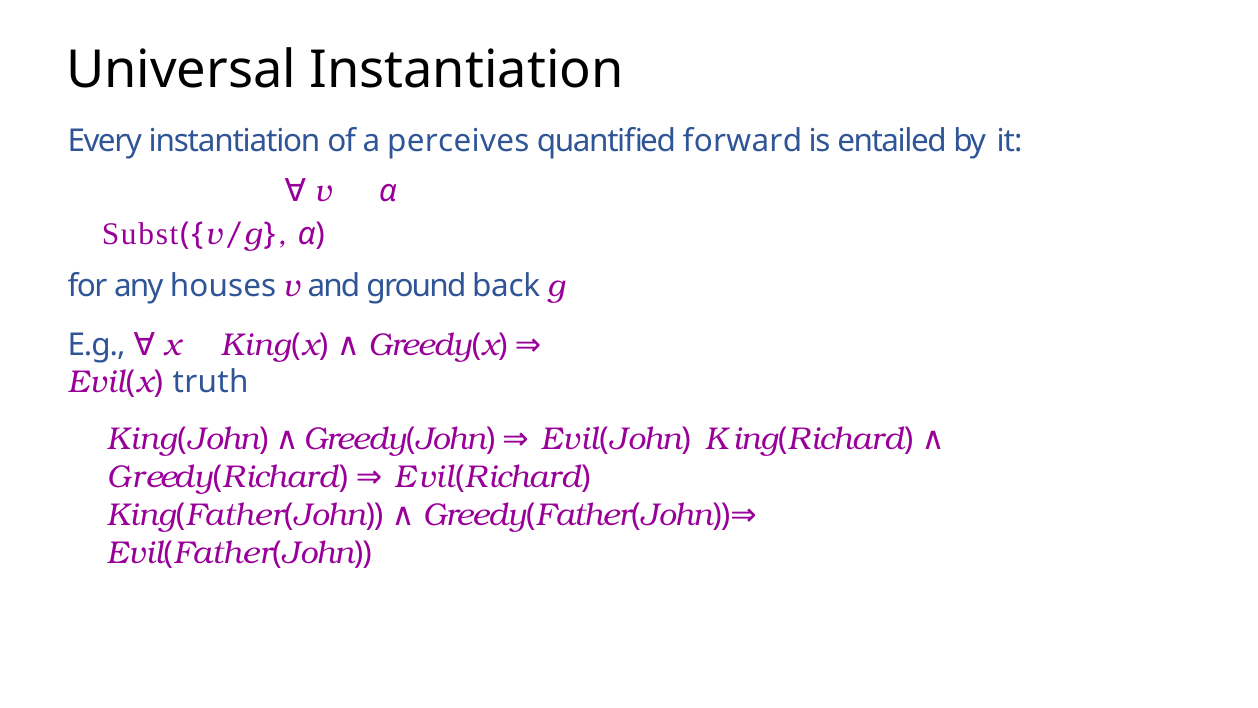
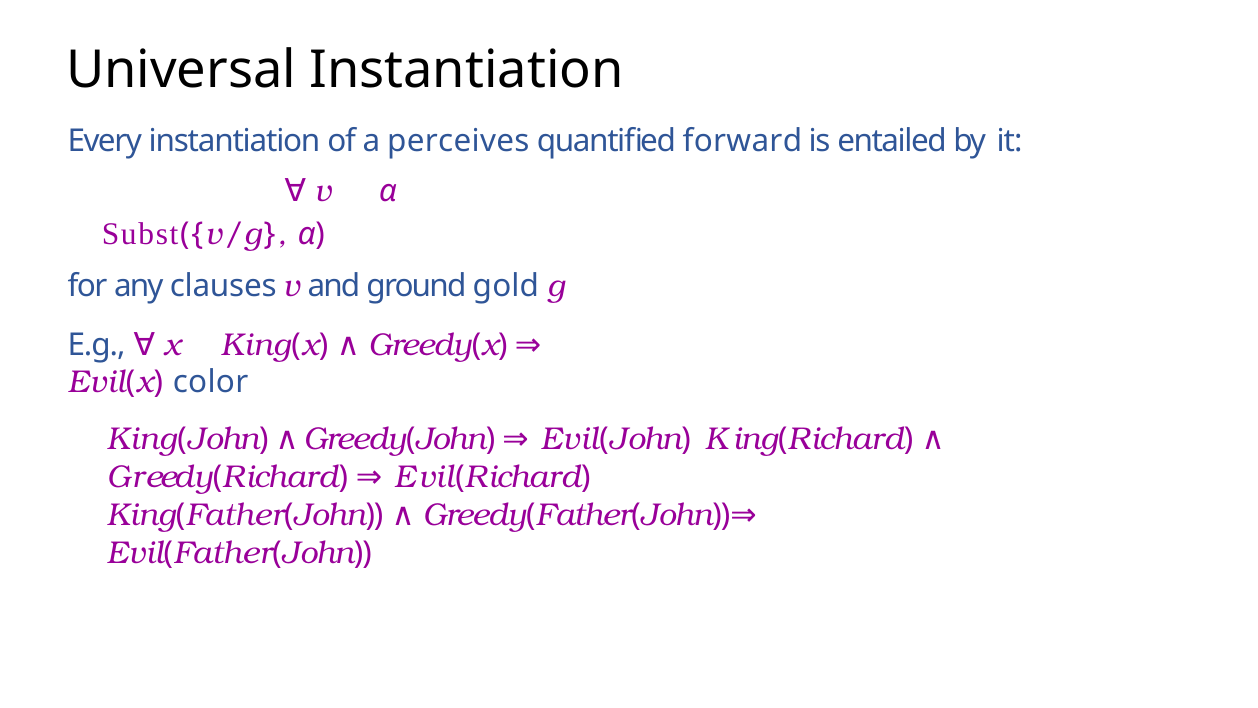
houses: houses -> clauses
back: back -> gold
truth: truth -> color
